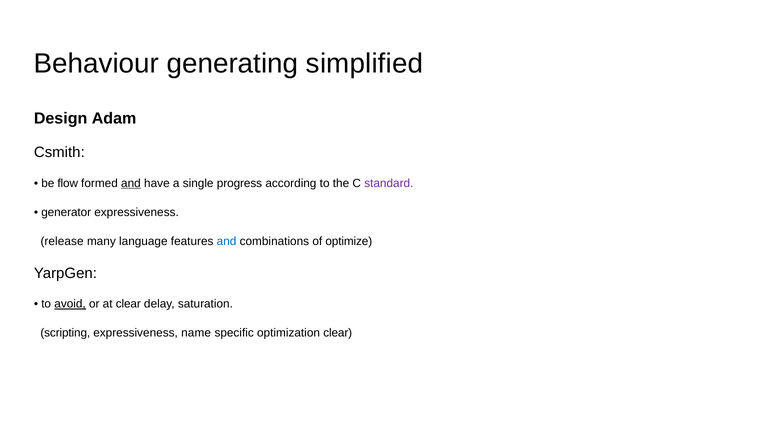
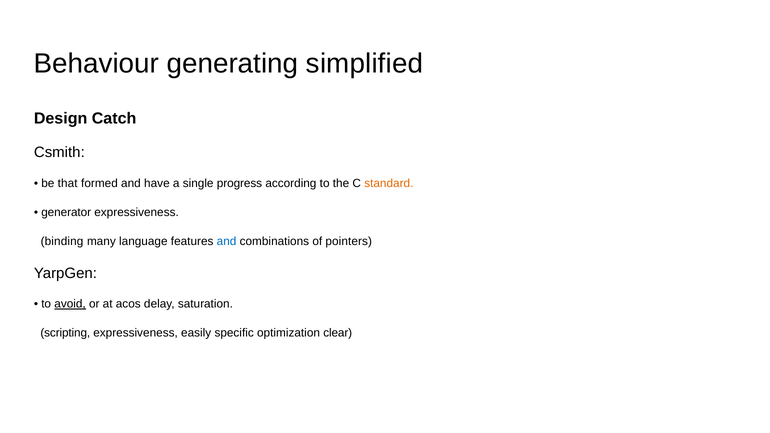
Adam: Adam -> Catch
flow: flow -> that
and at (131, 183) underline: present -> none
standard colour: purple -> orange
release: release -> binding
optimize: optimize -> pointers
at clear: clear -> acos
name: name -> easily
